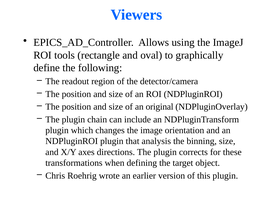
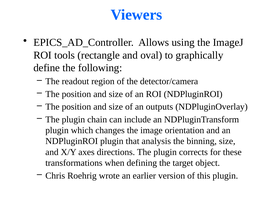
original: original -> outputs
